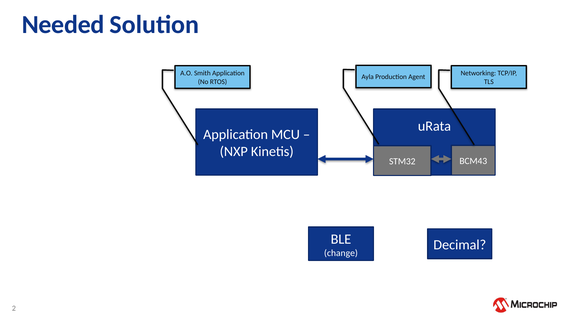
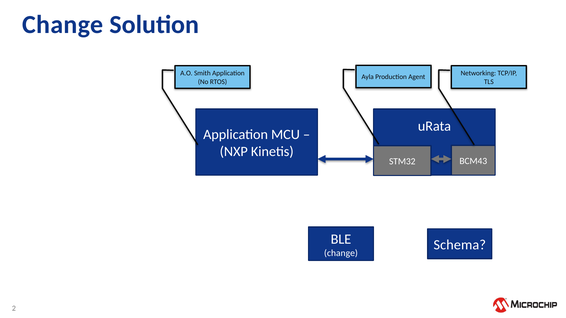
Needed at (63, 25): Needed -> Change
Decimal: Decimal -> Schema
